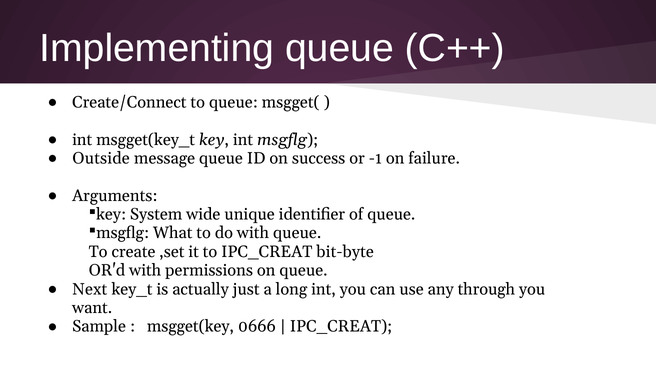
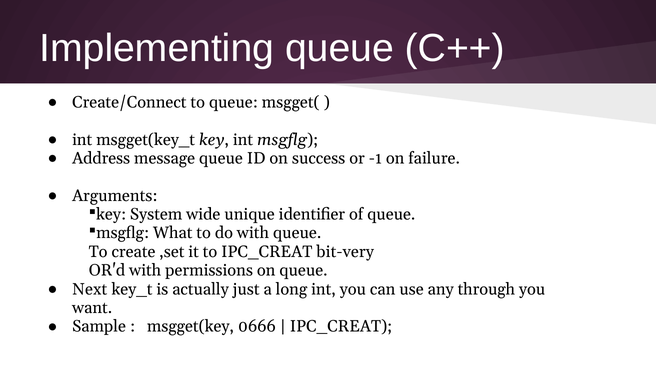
Outside: Outside -> Address
bit-byte: bit-byte -> bit-very
